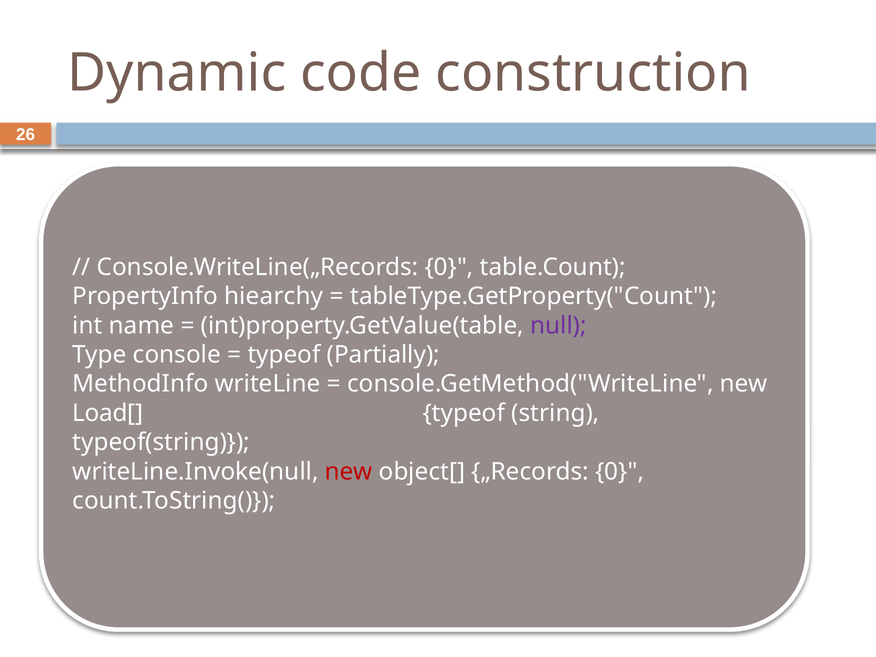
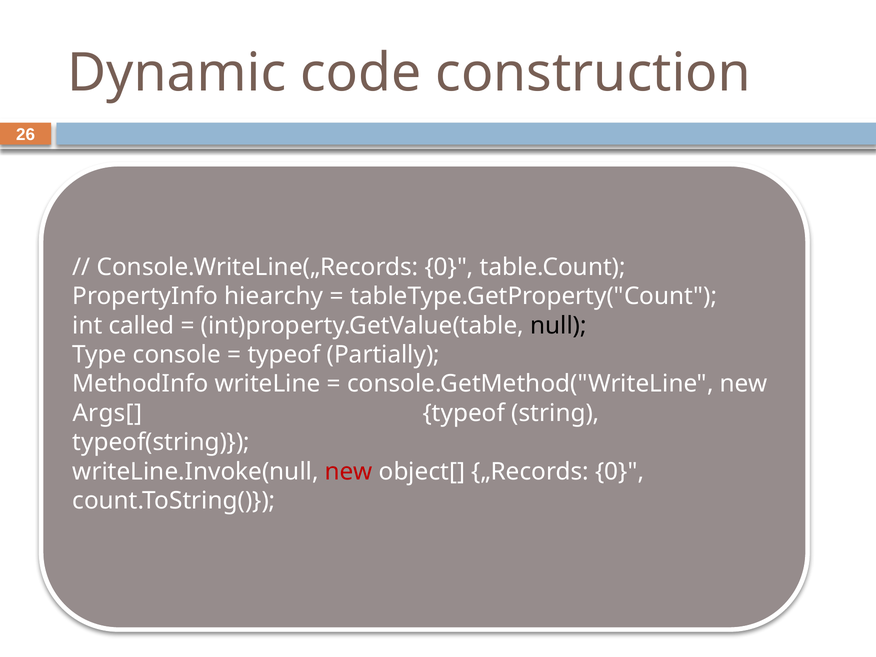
name: name -> called
null colour: purple -> black
Load[: Load[ -> Args[
